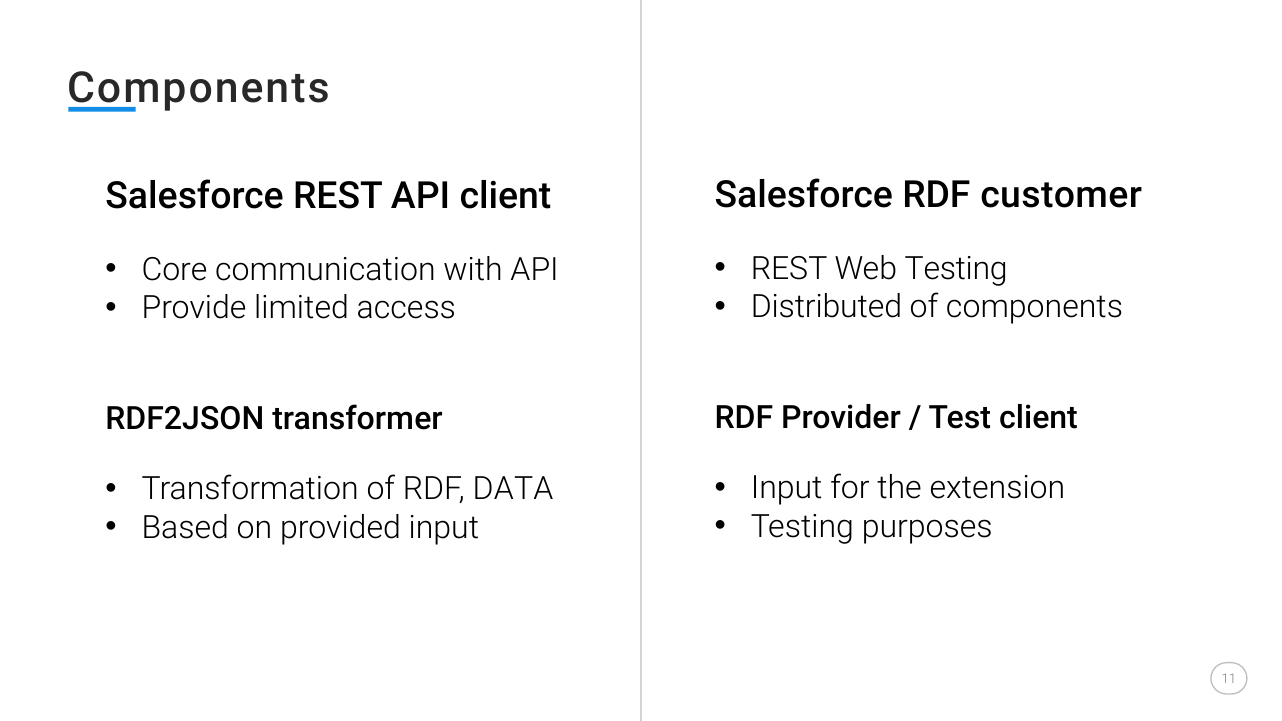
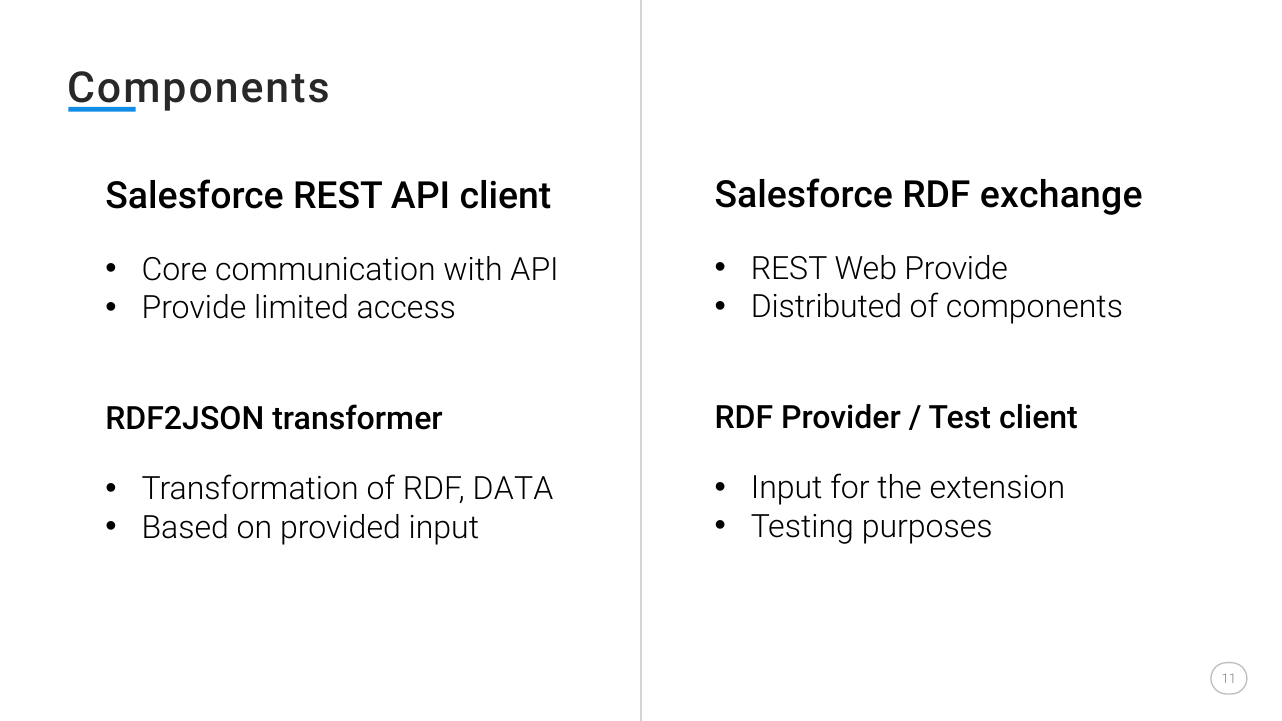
customer: customer -> exchange
Web Testing: Testing -> Provide
